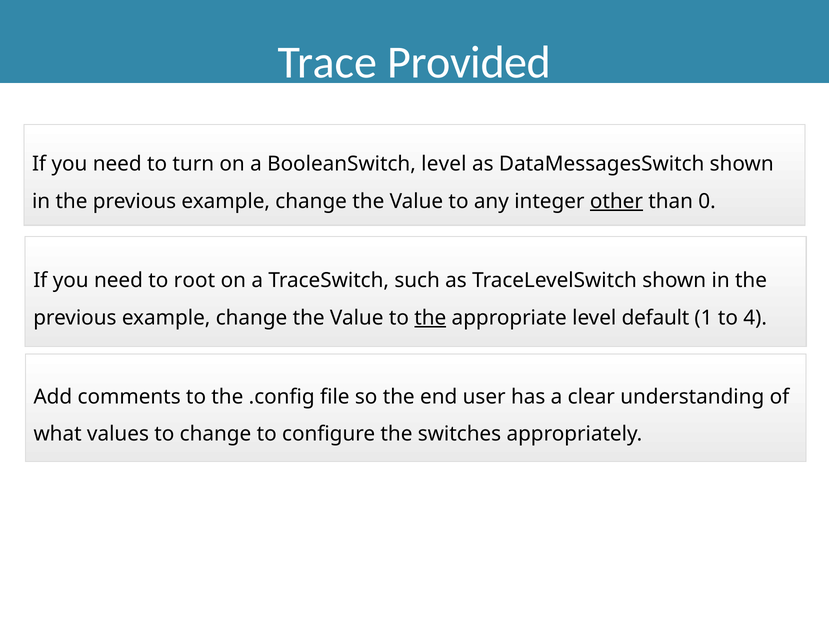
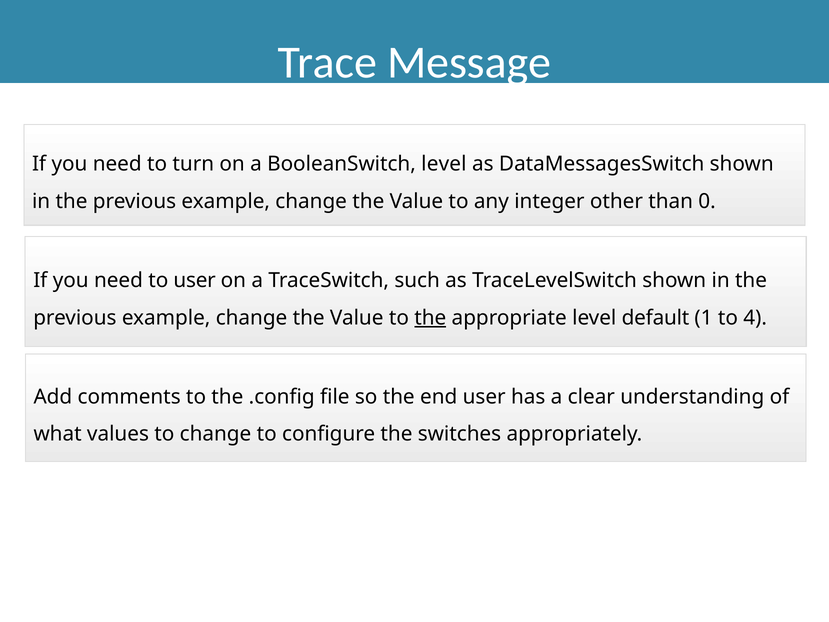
Provided: Provided -> Message
other underline: present -> none
to root: root -> user
